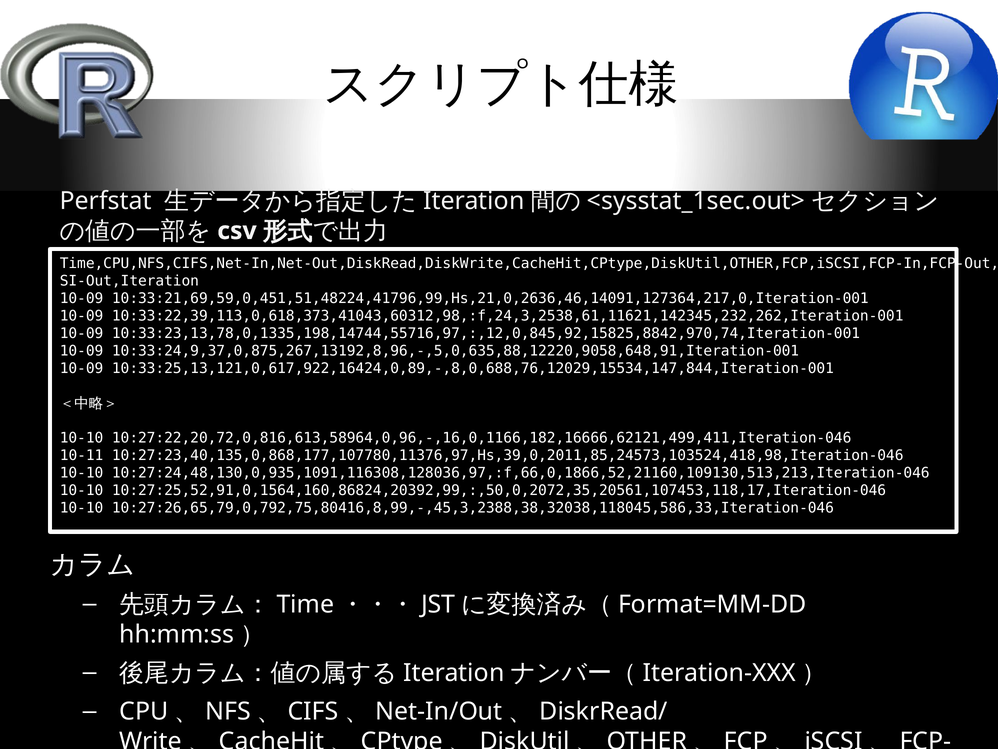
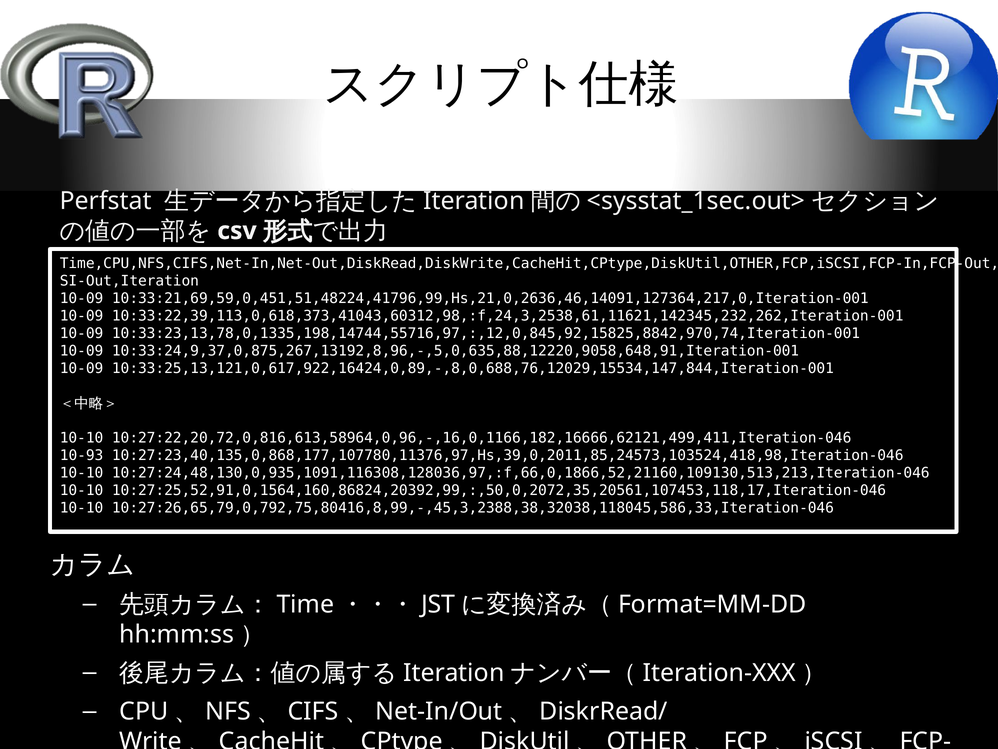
10-11: 10-11 -> 10-93
